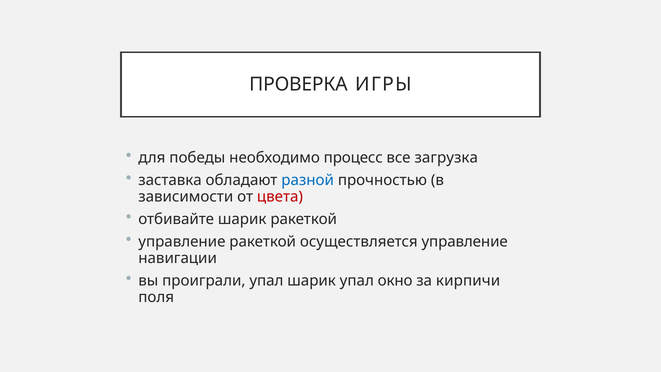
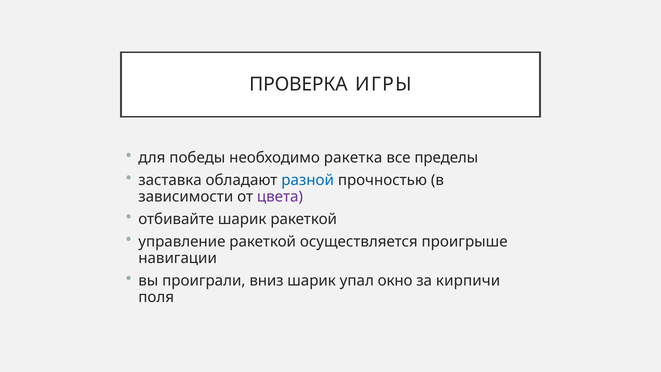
процесс: процесс -> ракетка
загрузка: загрузка -> пределы
цвета colour: red -> purple
осуществляется управление: управление -> проигрыше
проиграли упал: упал -> вниз
